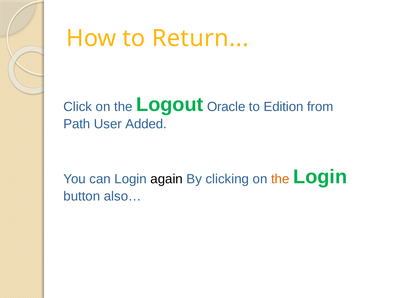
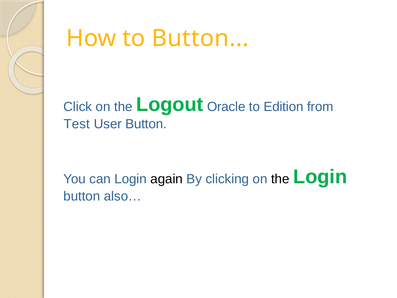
to Return: Return -> Button
Path: Path -> Test
User Added: Added -> Button
the at (280, 179) colour: orange -> black
